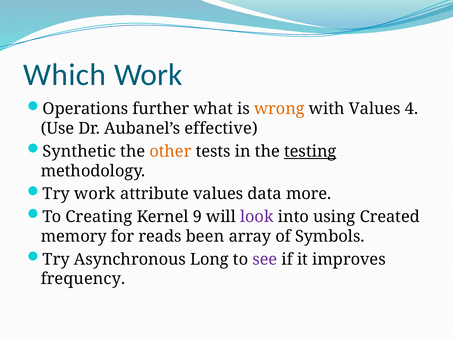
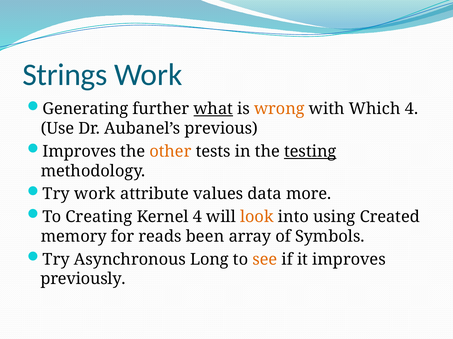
Which: Which -> Strings
Operations: Operations -> Generating
what underline: none -> present
with Values: Values -> Which
effective: effective -> previous
Synthetic at (79, 152): Synthetic -> Improves
Kernel 9: 9 -> 4
look colour: purple -> orange
see colour: purple -> orange
frequency: frequency -> previously
